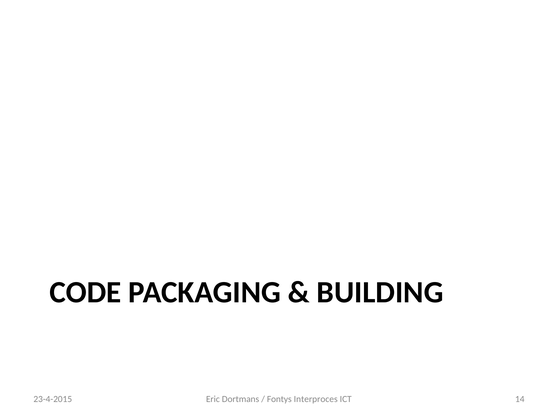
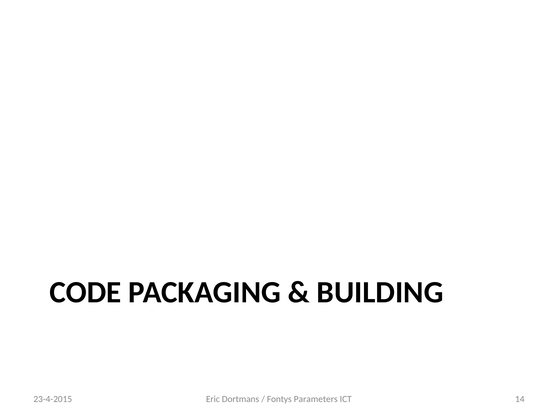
Interproces: Interproces -> Parameters
